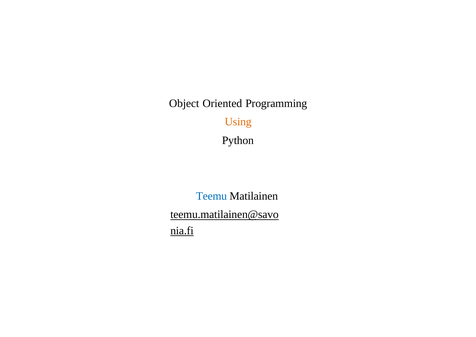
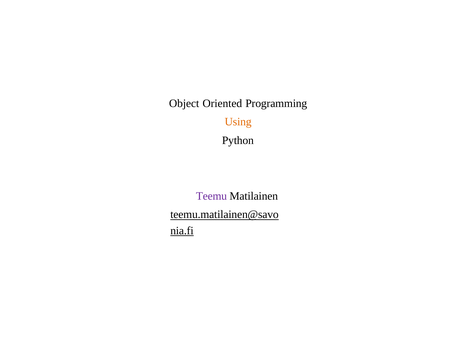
Teemu colour: blue -> purple
